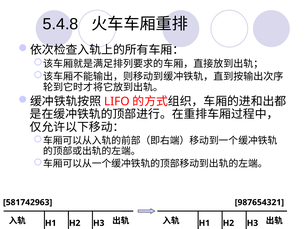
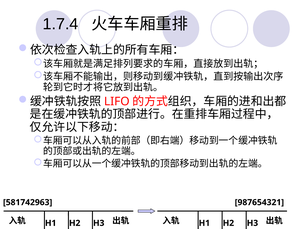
5.4.8: 5.4.8 -> 1.7.4
